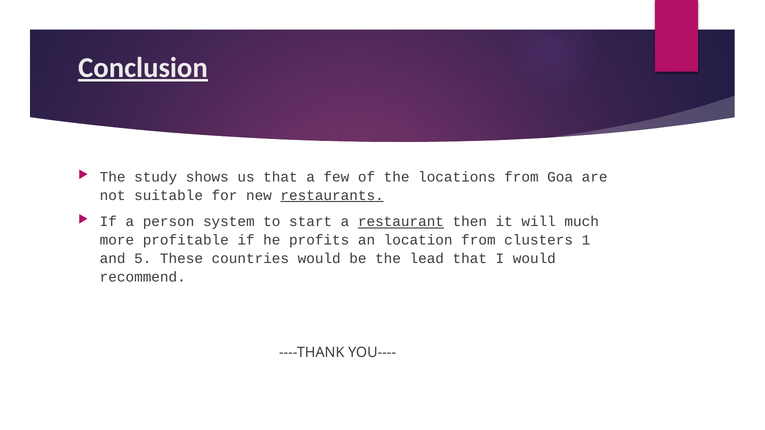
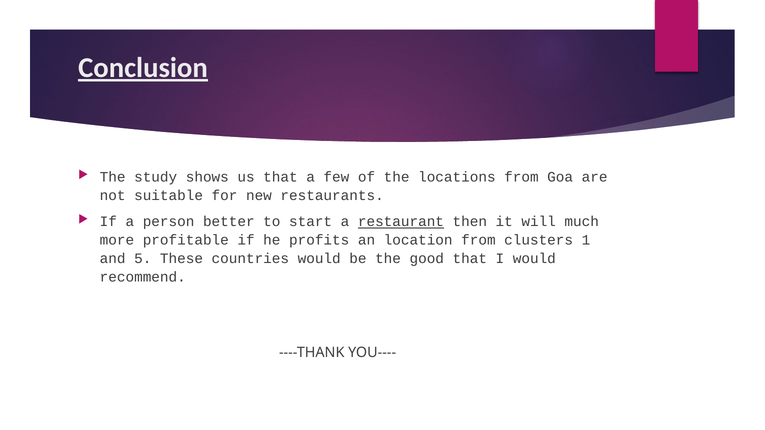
restaurants underline: present -> none
system: system -> better
lead: lead -> good
